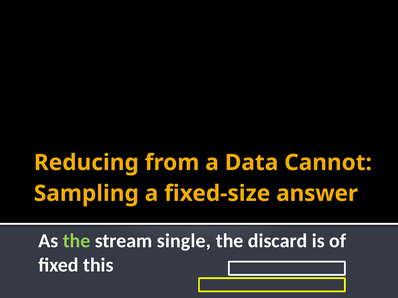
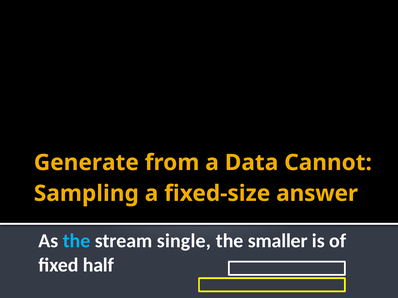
Reducing: Reducing -> Generate
the at (77, 241) colour: light green -> light blue
discard: discard -> smaller
this: this -> half
